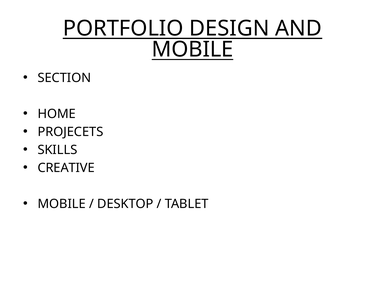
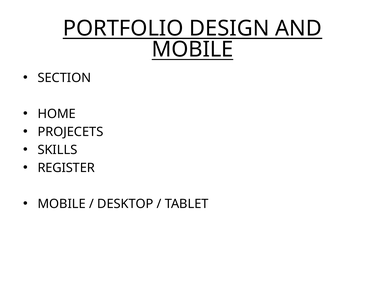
CREATIVE: CREATIVE -> REGISTER
